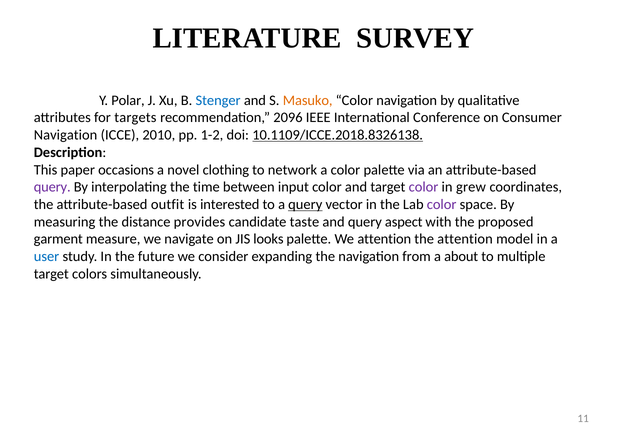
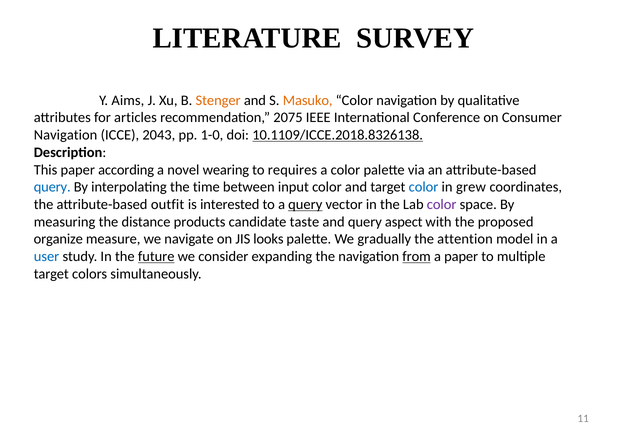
Polar: Polar -> Aims
Stenger colour: blue -> orange
targets: targets -> articles
2096: 2096 -> 2075
2010: 2010 -> 2043
1-2: 1-2 -> 1-0
occasions: occasions -> according
clothing: clothing -> wearing
network: network -> requires
query at (52, 187) colour: purple -> blue
color at (424, 187) colour: purple -> blue
provides: provides -> products
garment: garment -> organize
We attention: attention -> gradually
future underline: none -> present
from underline: none -> present
a about: about -> paper
